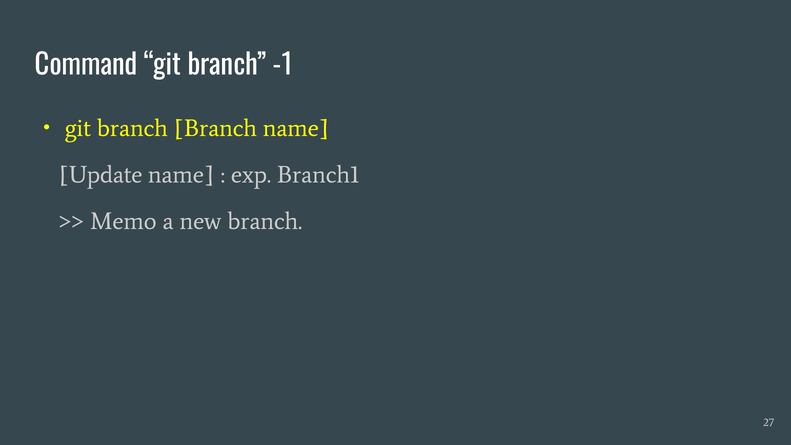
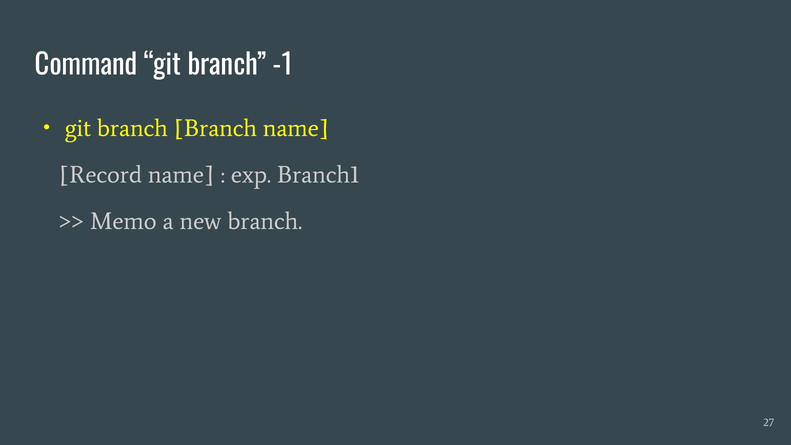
Update: Update -> Record
